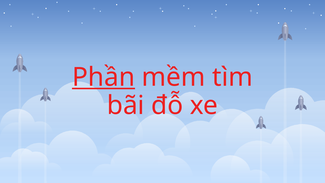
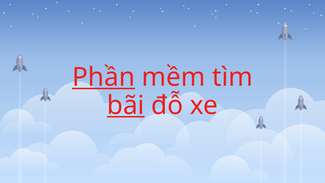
bãi underline: none -> present
